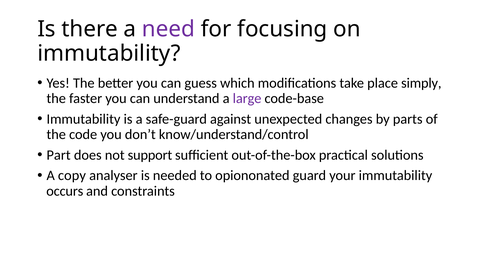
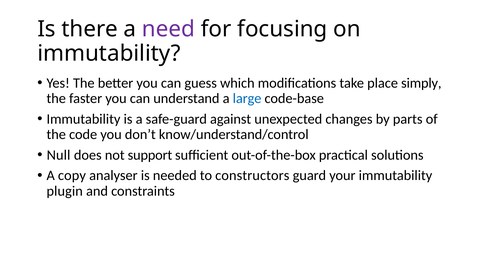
large colour: purple -> blue
Part: Part -> Null
opiononated: opiononated -> constructors
occurs: occurs -> plugin
